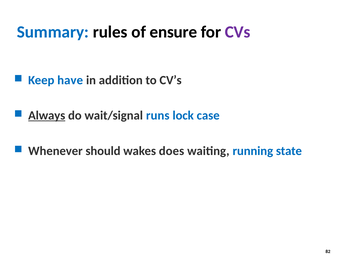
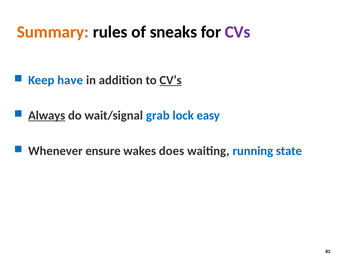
Summary colour: blue -> orange
ensure: ensure -> sneaks
CV’s underline: none -> present
runs: runs -> grab
case: case -> easy
should: should -> ensure
